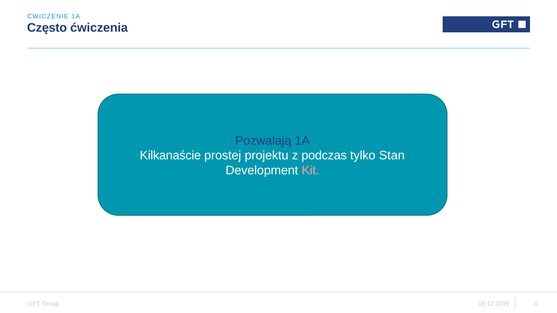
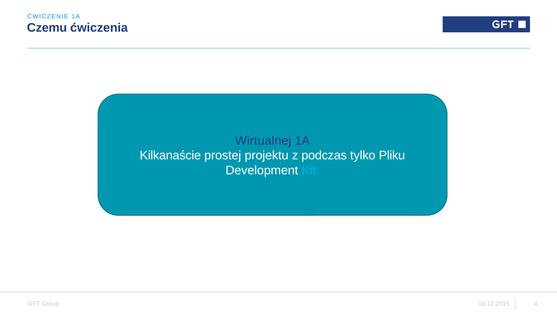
Często: Często -> Czemu
Pozwalają: Pozwalają -> Wirtualnej
Stan: Stan -> Pliku
Kit colour: pink -> light blue
